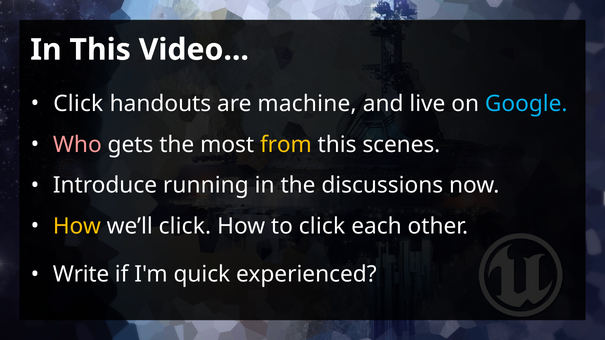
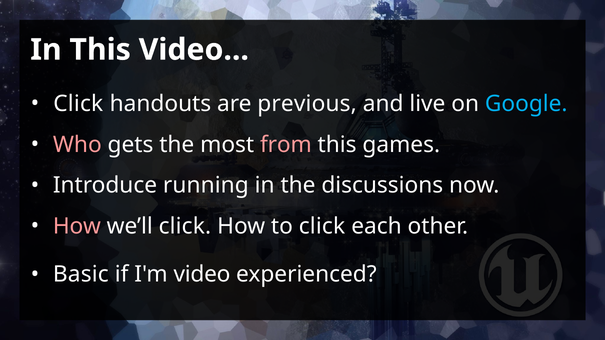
machine: machine -> previous
from colour: yellow -> pink
scenes: scenes -> games
How at (77, 226) colour: yellow -> pink
Write: Write -> Basic
I'm quick: quick -> video
